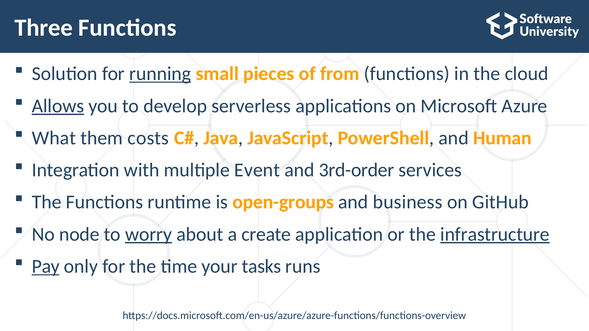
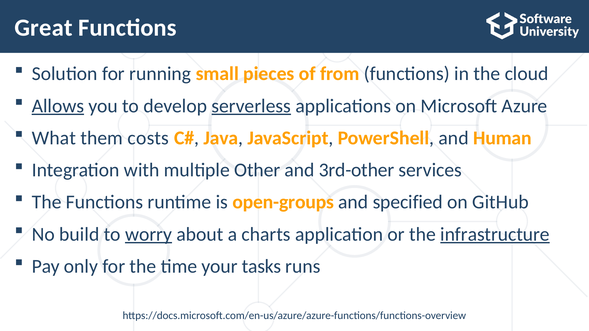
Three: Three -> Great
running underline: present -> none
serverless underline: none -> present
Event: Event -> Other
3rd-order: 3rd-order -> 3rd-other
business: business -> specified
node: node -> build
create: create -> charts
Pay underline: present -> none
